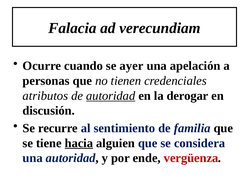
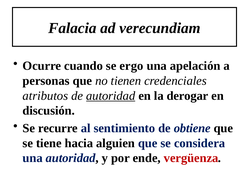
ayer: ayer -> ergo
familia: familia -> obtiene
hacia underline: present -> none
